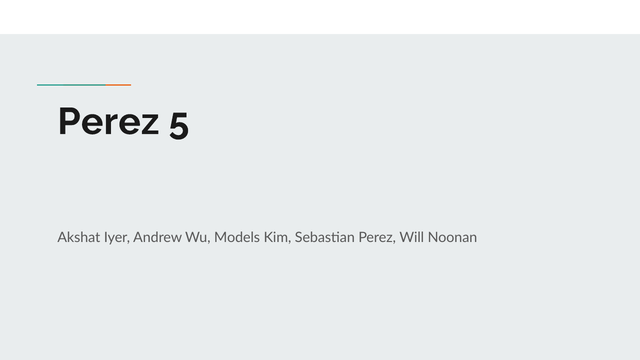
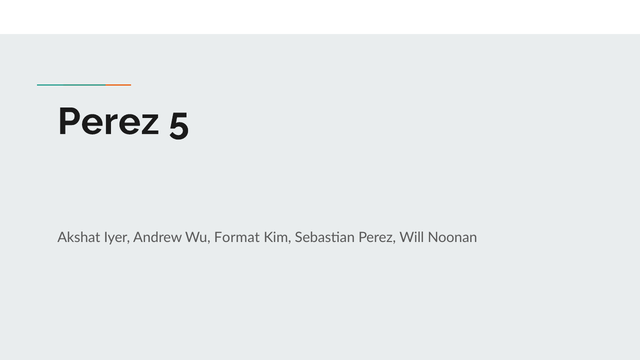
Models: Models -> Format
